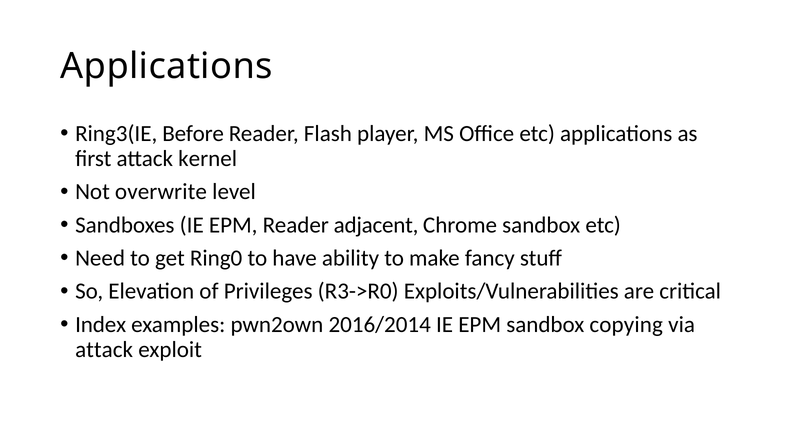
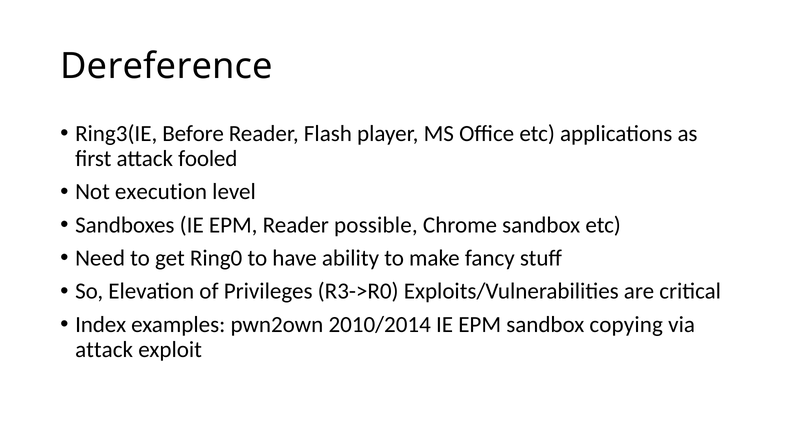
Applications at (166, 66): Applications -> Dereference
kernel: kernel -> fooled
overwrite: overwrite -> execution
adjacent: adjacent -> possible
2016/2014: 2016/2014 -> 2010/2014
